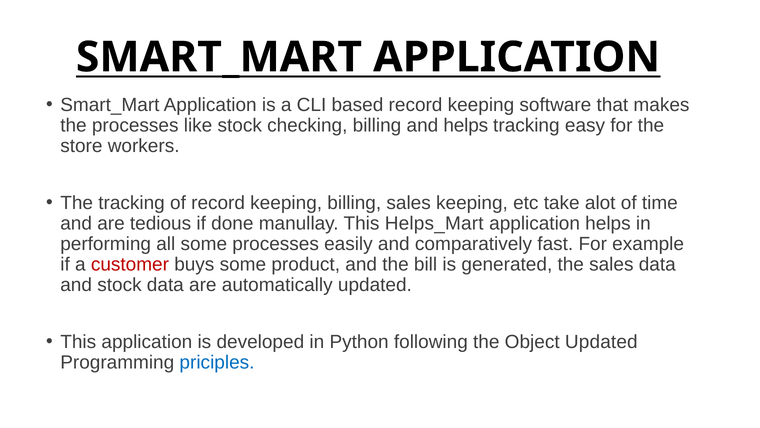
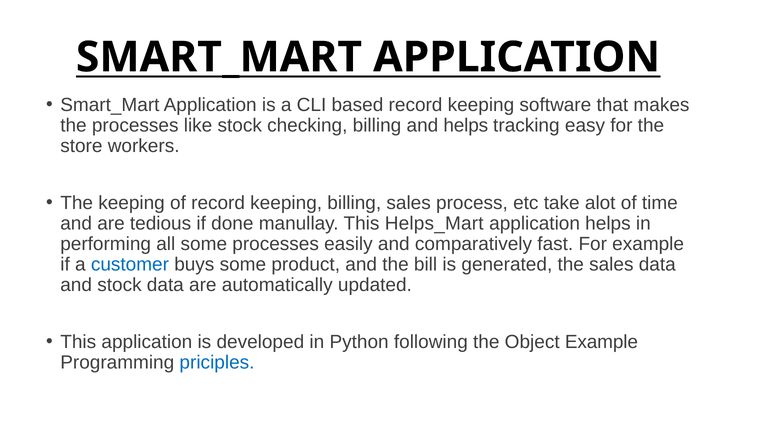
The tracking: tracking -> keeping
sales keeping: keeping -> process
customer colour: red -> blue
Object Updated: Updated -> Example
